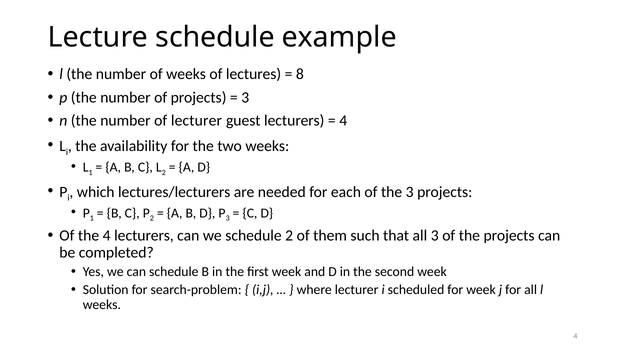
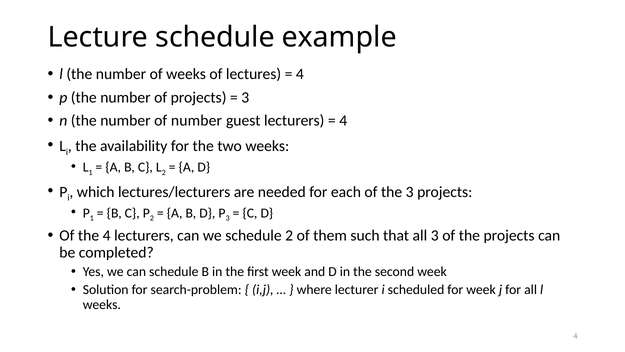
8 at (300, 74): 8 -> 4
of lecturer: lecturer -> number
